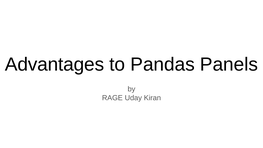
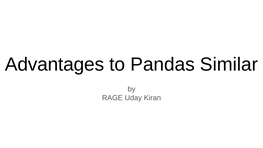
Panels: Panels -> Similar
